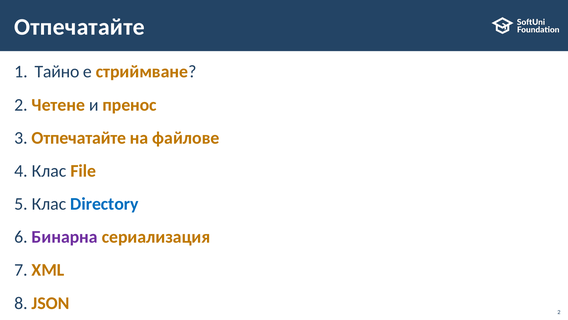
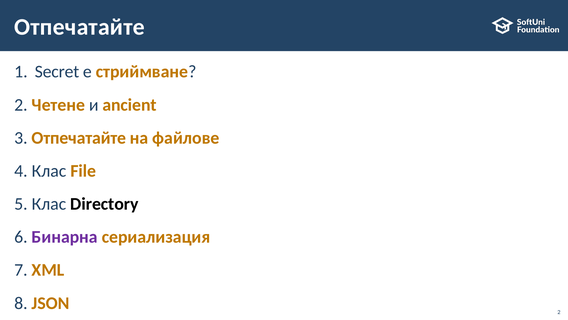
Тайно: Тайно -> Secret
пренос: пренос -> ancient
Directory colour: blue -> black
